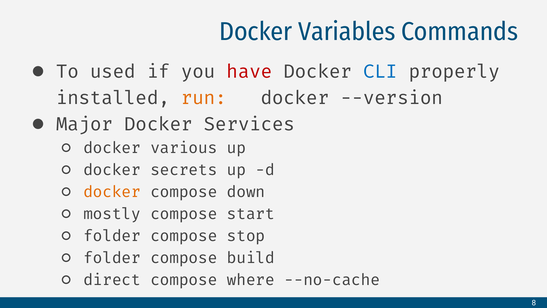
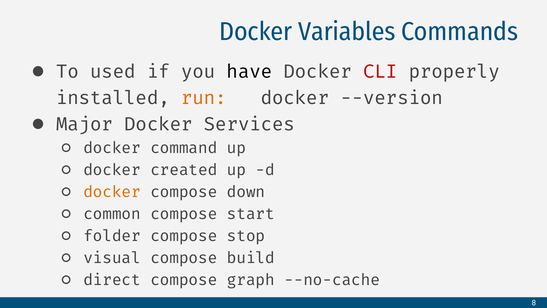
have colour: red -> black
CLI colour: blue -> red
various: various -> command
secrets: secrets -> created
mostly: mostly -> common
folder at (112, 258): folder -> visual
where: where -> graph
